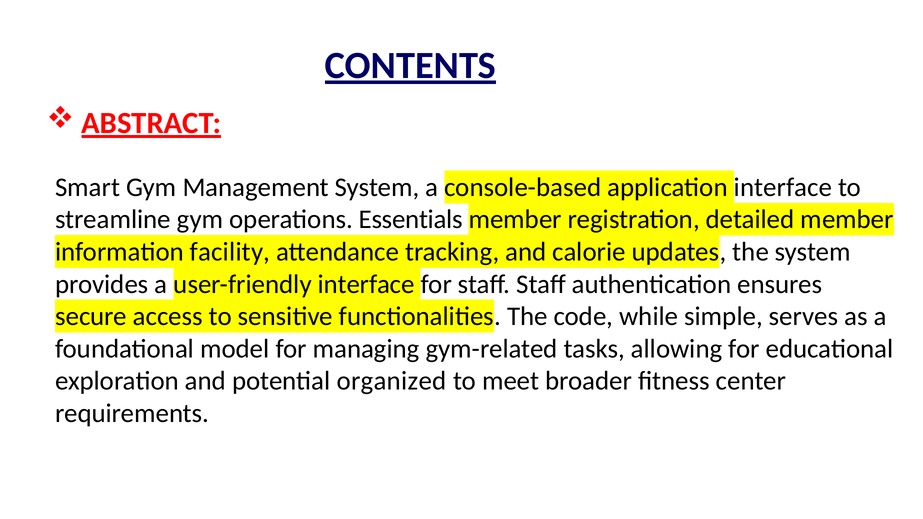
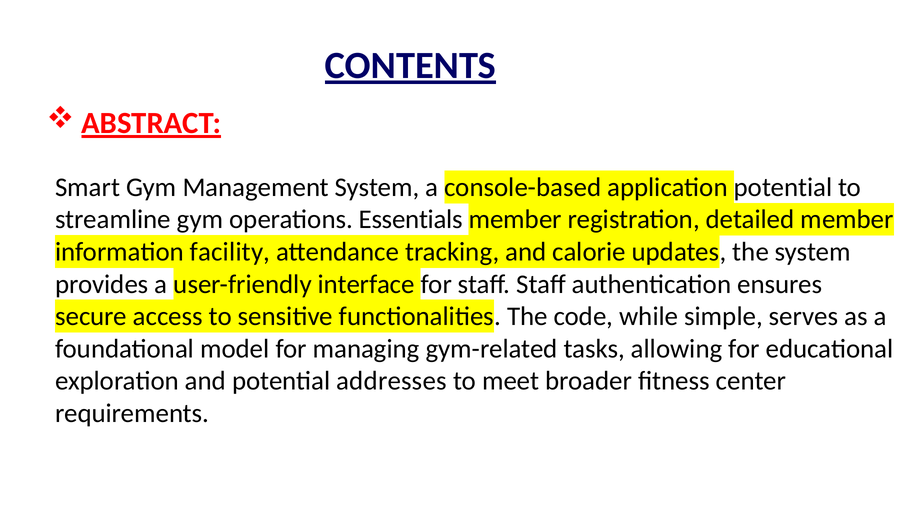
application interface: interface -> potential
organized: organized -> addresses
